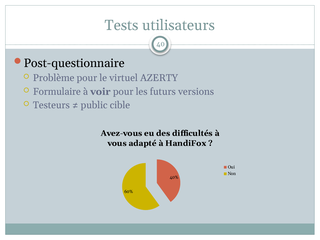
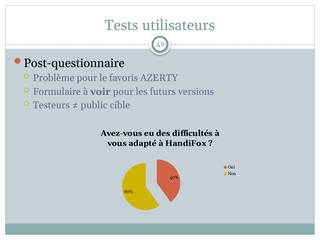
virtuel: virtuel -> favoris
